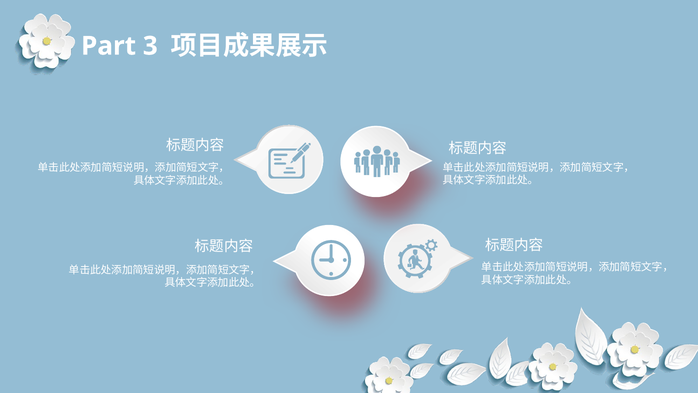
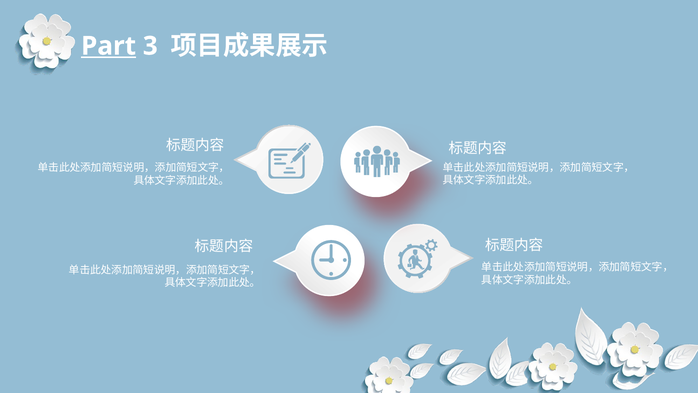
Part underline: none -> present
